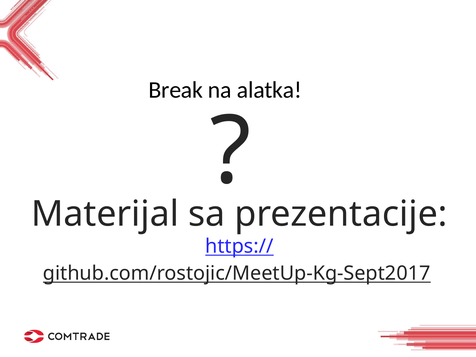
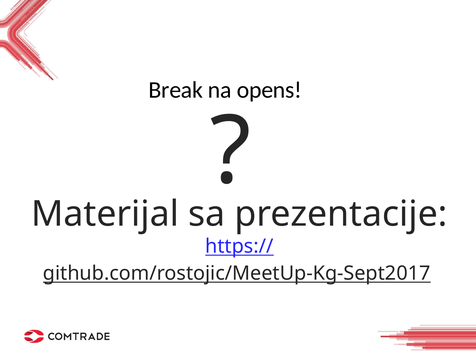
alatka: alatka -> opens
